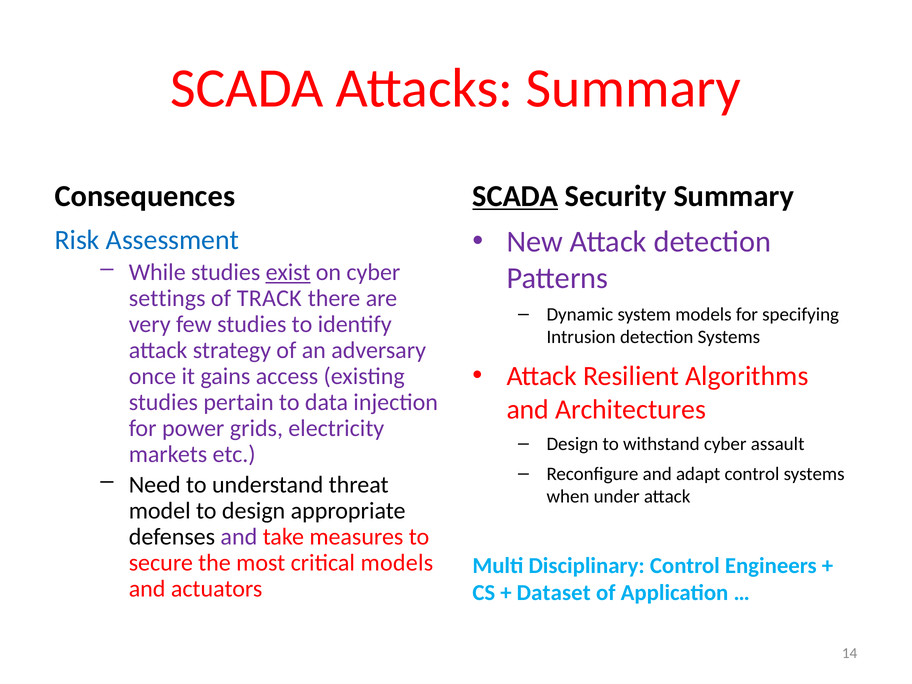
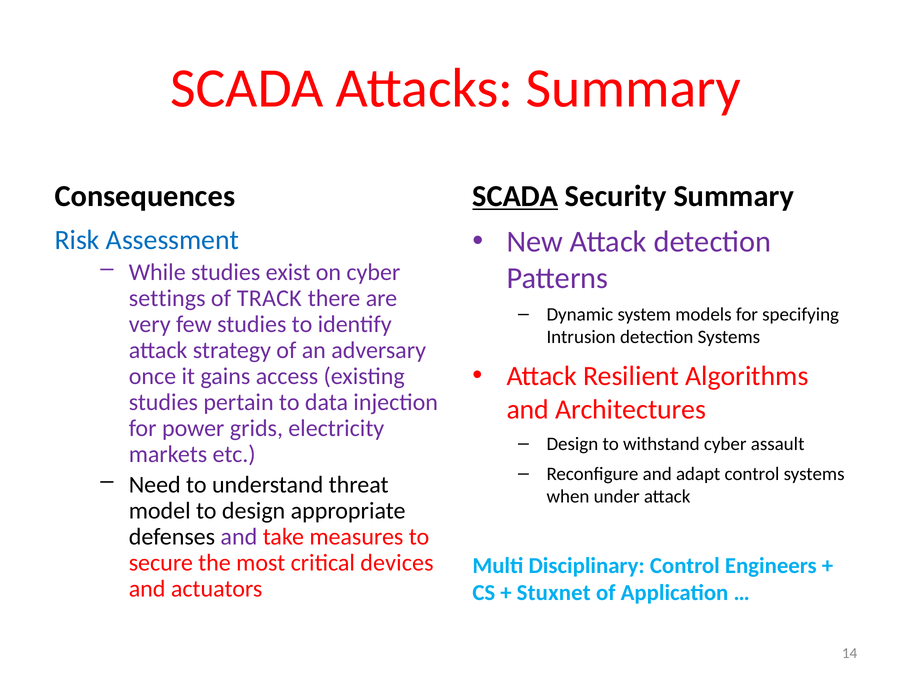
exist underline: present -> none
critical models: models -> devices
Dataset: Dataset -> Stuxnet
